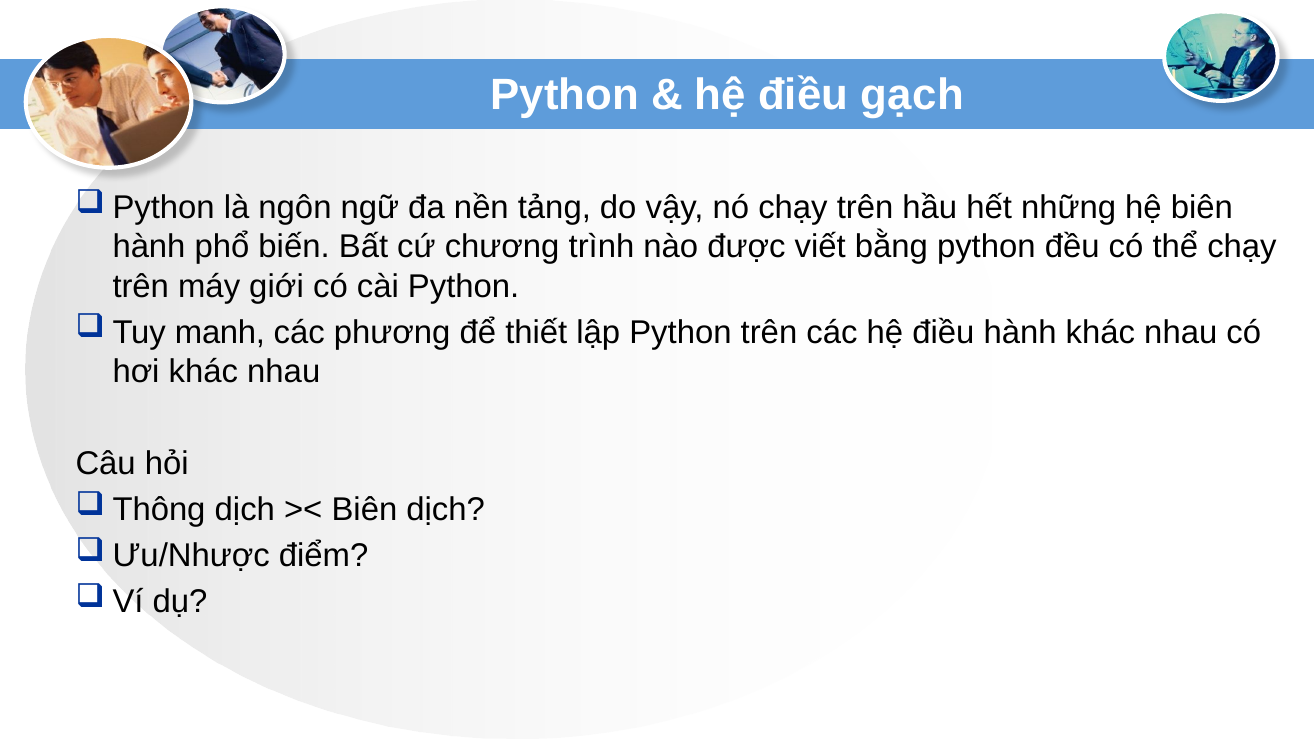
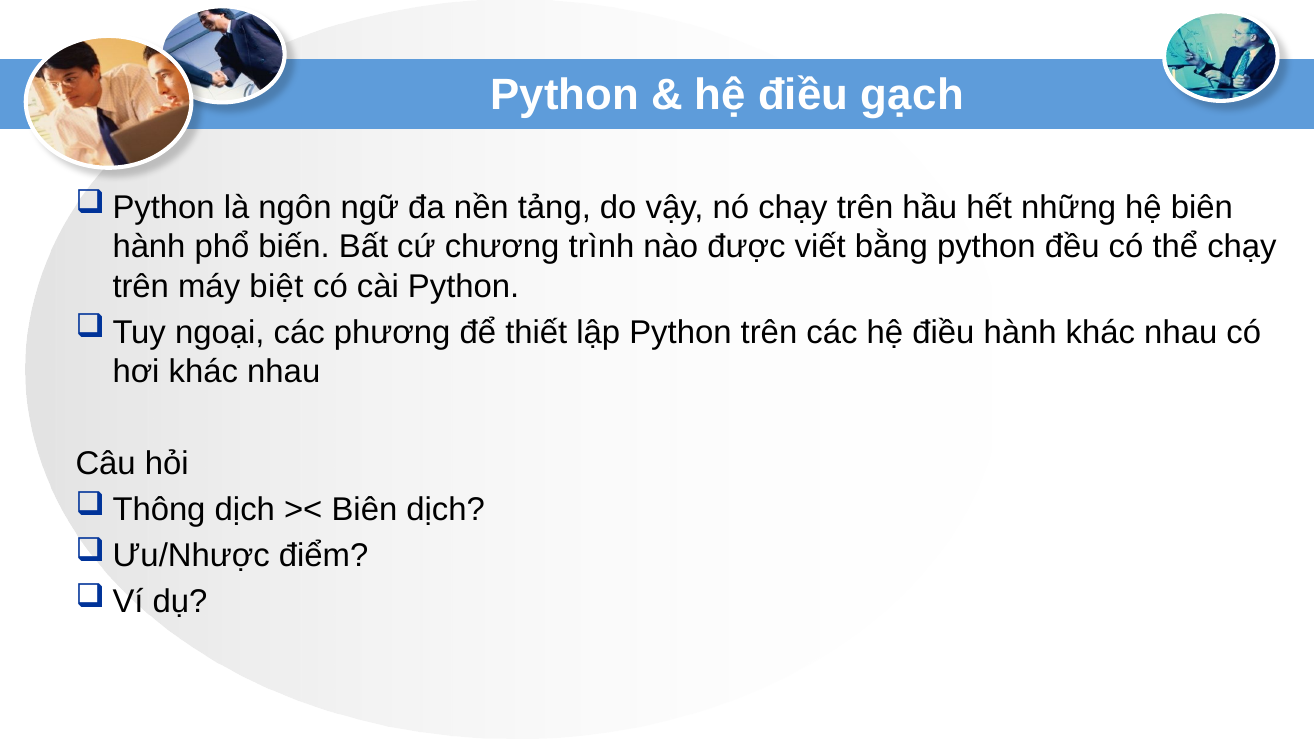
giới: giới -> biệt
manh: manh -> ngoại
